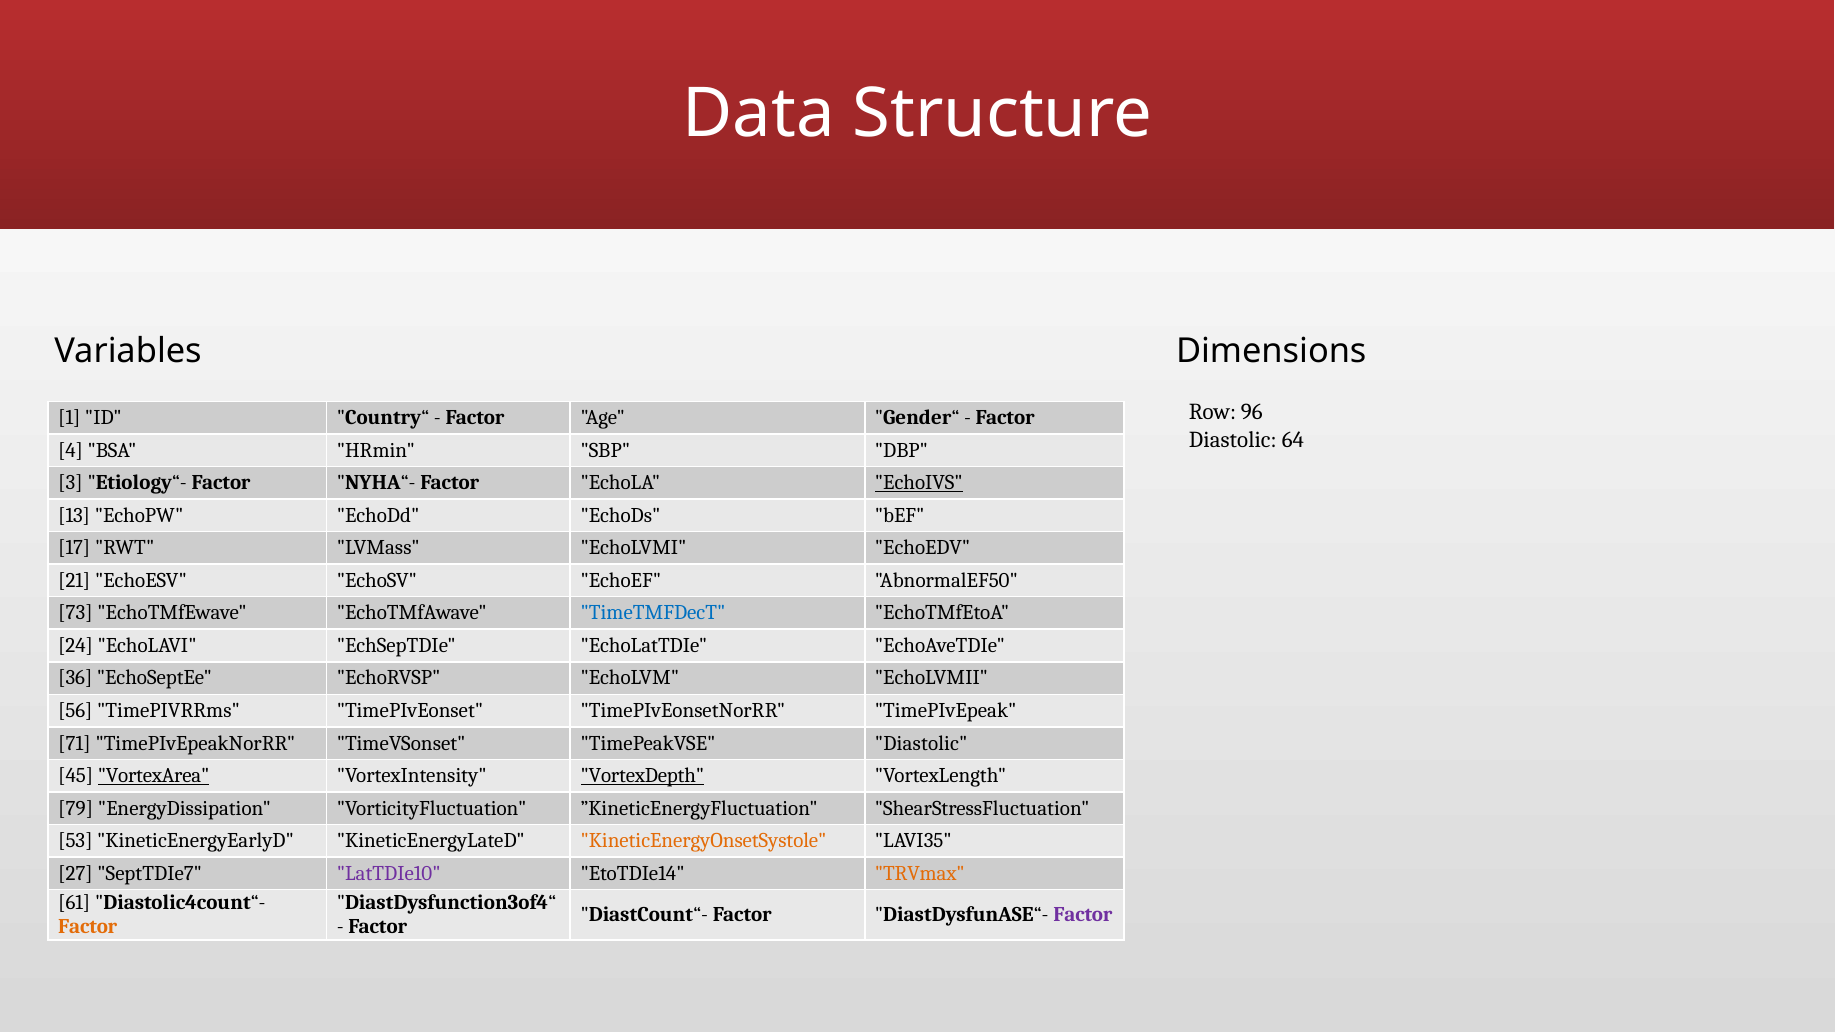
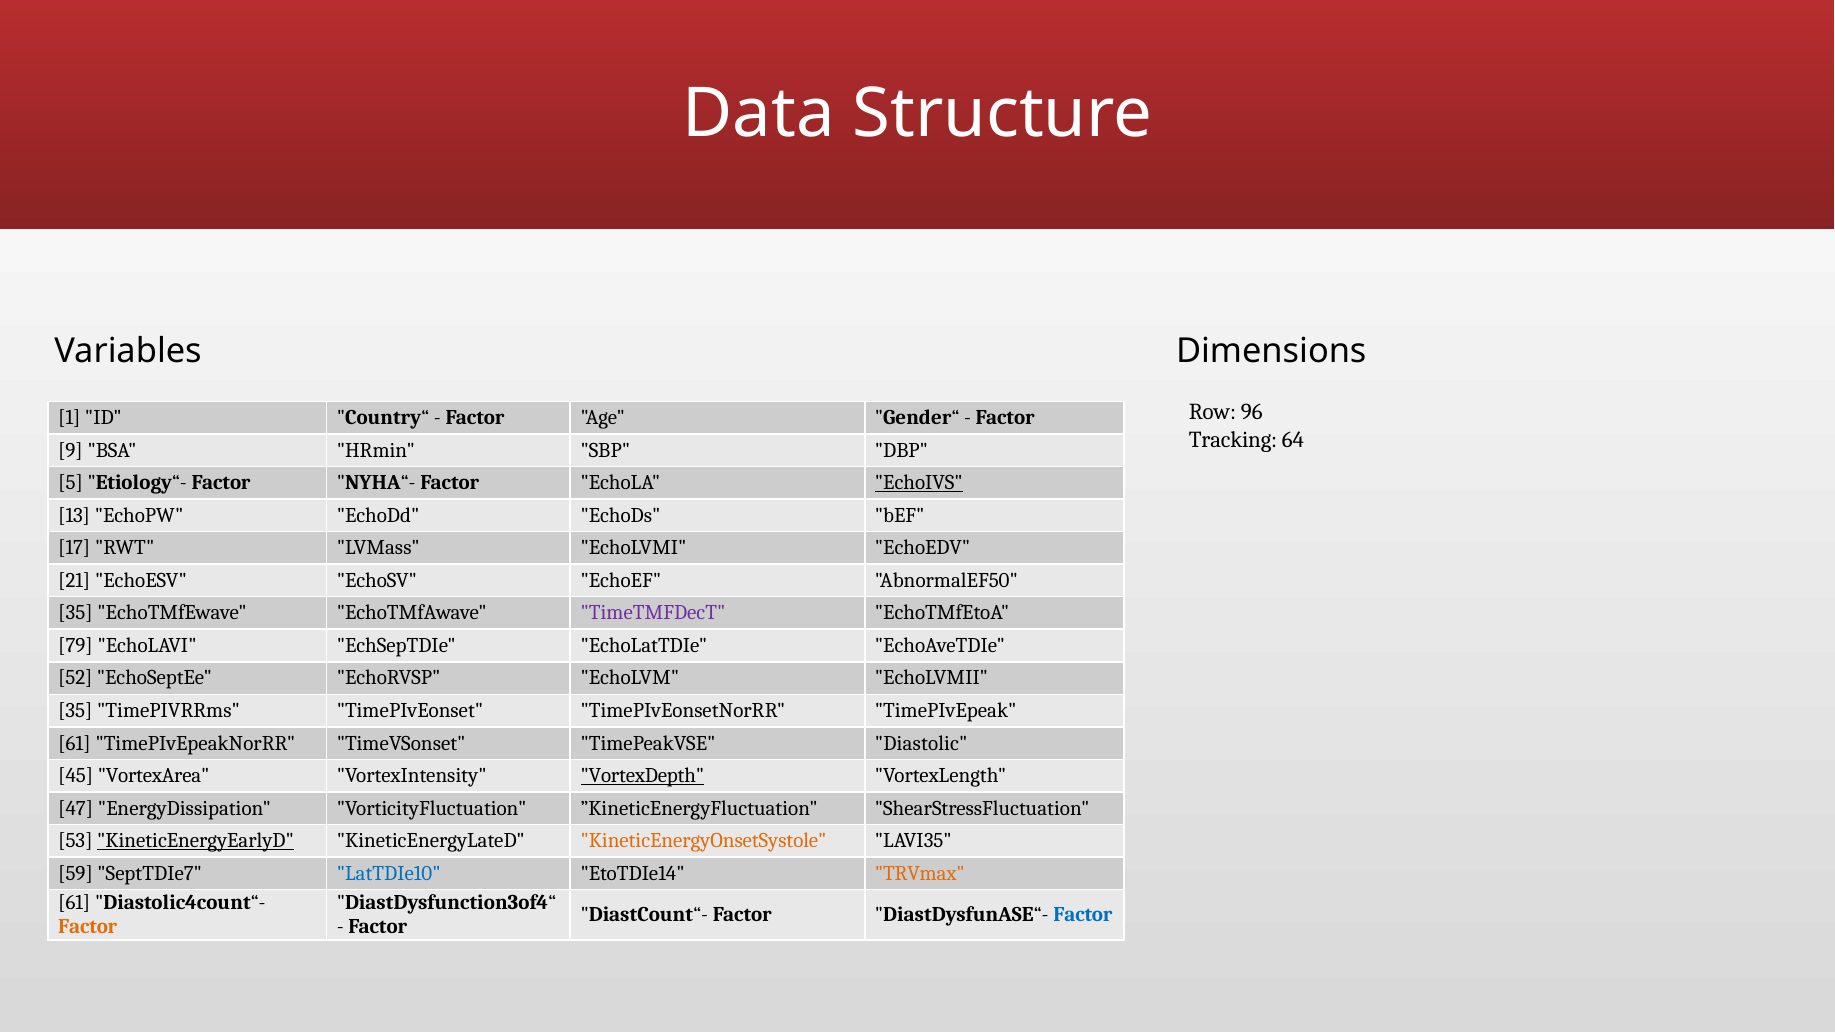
Diastolic at (1233, 440): Diastolic -> Tracking
4: 4 -> 9
3: 3 -> 5
73 at (75, 613): 73 -> 35
TimeTMFDecT colour: blue -> purple
24: 24 -> 79
36: 36 -> 52
56 at (75, 711): 56 -> 35
71 at (74, 743): 71 -> 61
VortexArea underline: present -> none
79: 79 -> 47
KineticEnergyEarlyD underline: none -> present
27: 27 -> 59
LatTDIe10 colour: purple -> blue
Factor at (1083, 915) colour: purple -> blue
